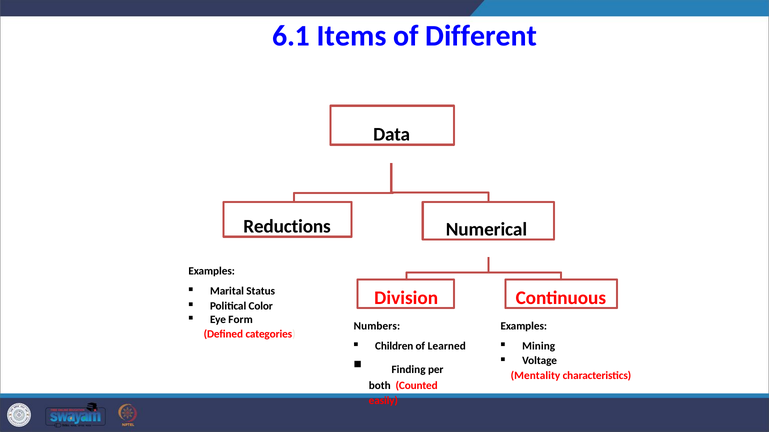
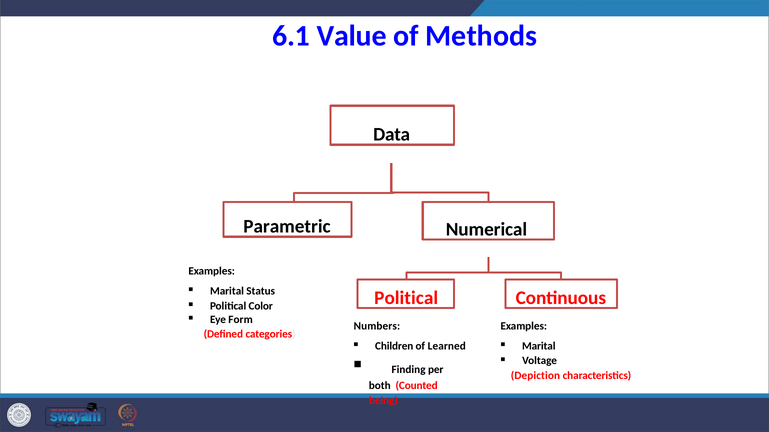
Items: Items -> Value
Different: Different -> Methods
Reductions: Reductions -> Parametric
Division at (406, 298): Division -> Political
Mining at (539, 346): Mining -> Marital
Mentality: Mentality -> Depiction
easily: easily -> being
